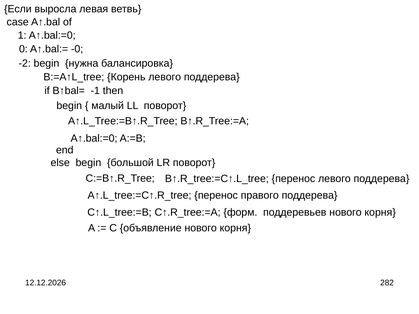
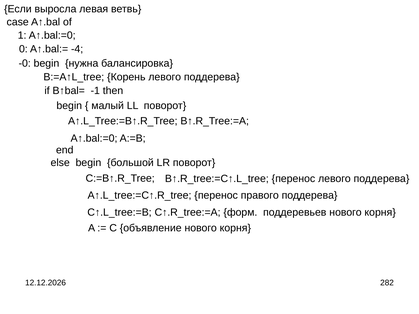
-0: -0 -> -4
-2: -2 -> -0
